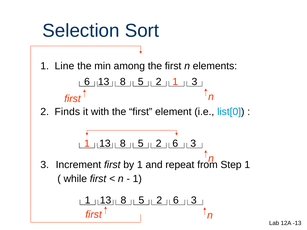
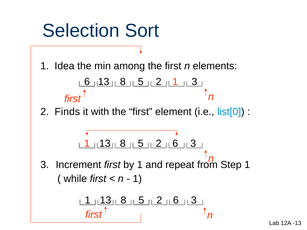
Line: Line -> Idea
